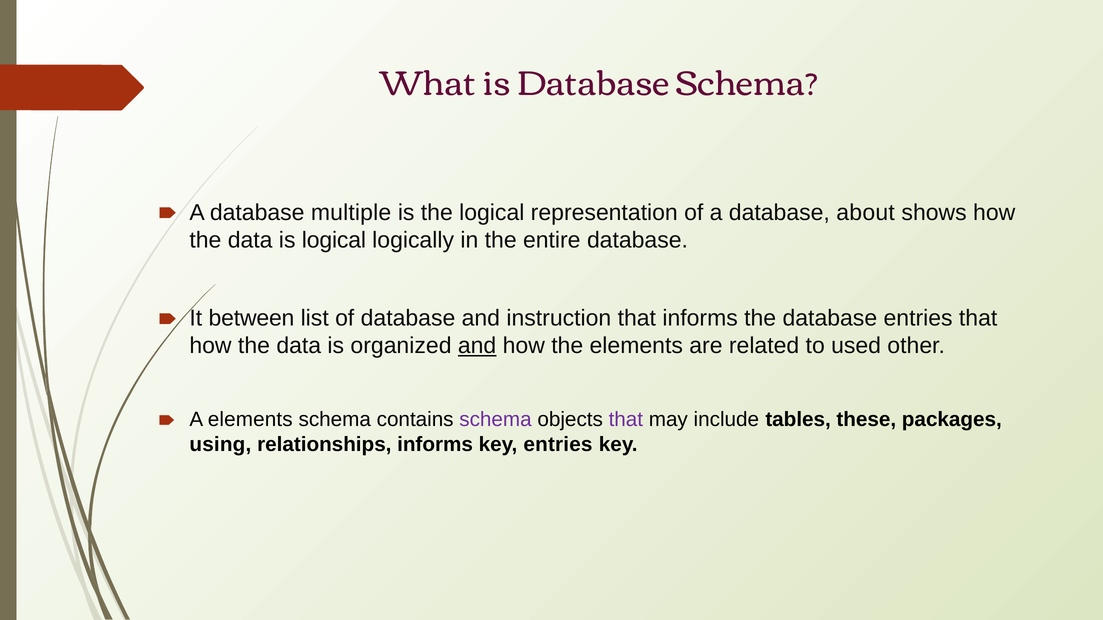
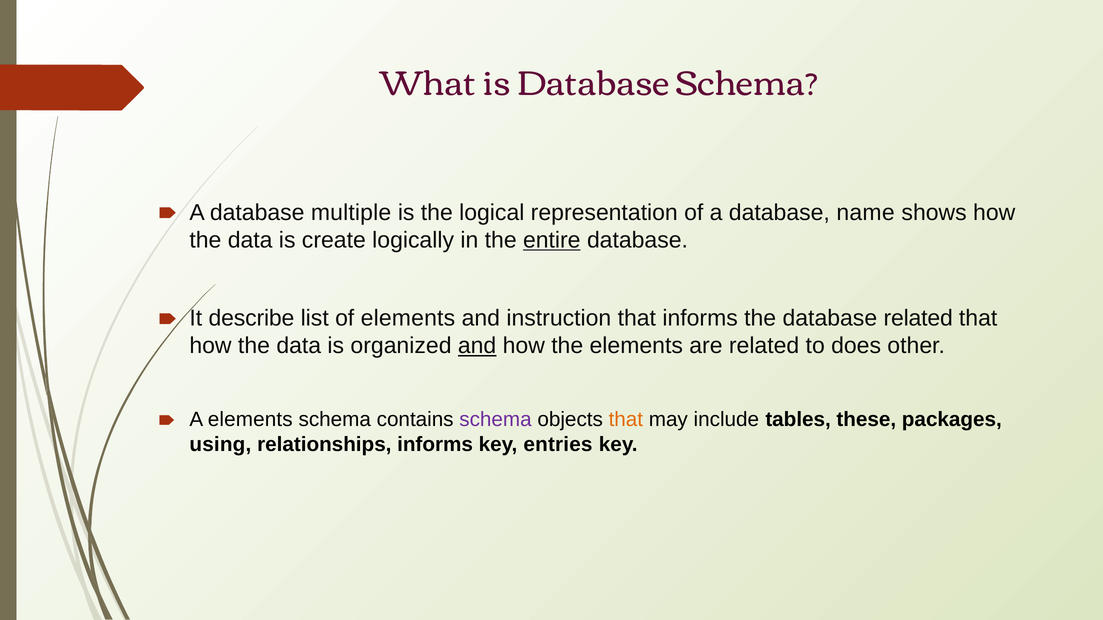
about: about -> name
is logical: logical -> create
entire underline: none -> present
between: between -> describe
of database: database -> elements
database entries: entries -> related
used: used -> does
that at (626, 420) colour: purple -> orange
